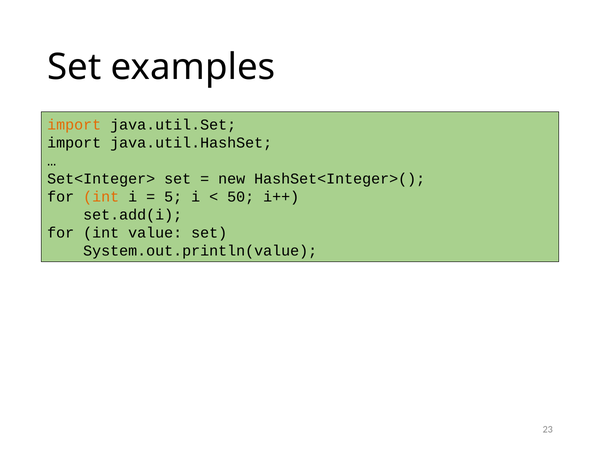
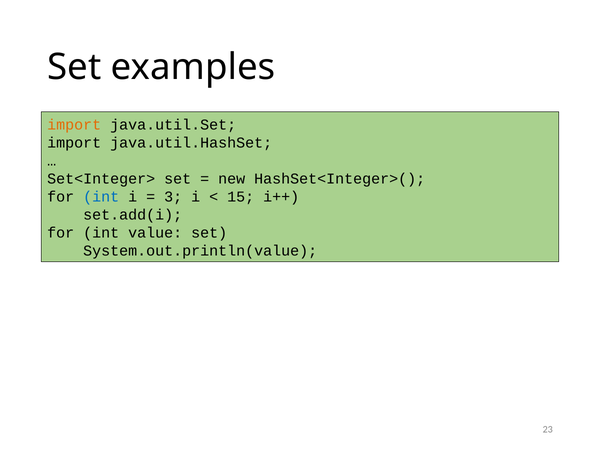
int at (101, 197) colour: orange -> blue
5: 5 -> 3
50: 50 -> 15
